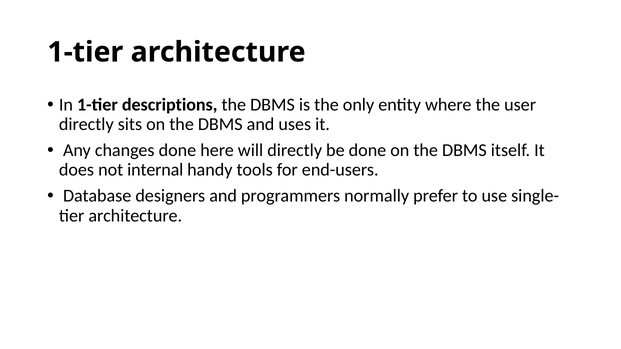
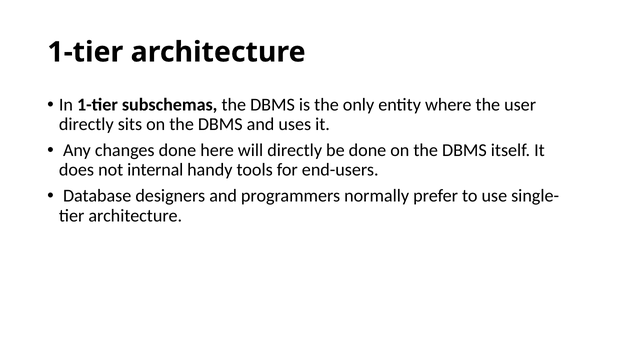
descriptions: descriptions -> subschemas
